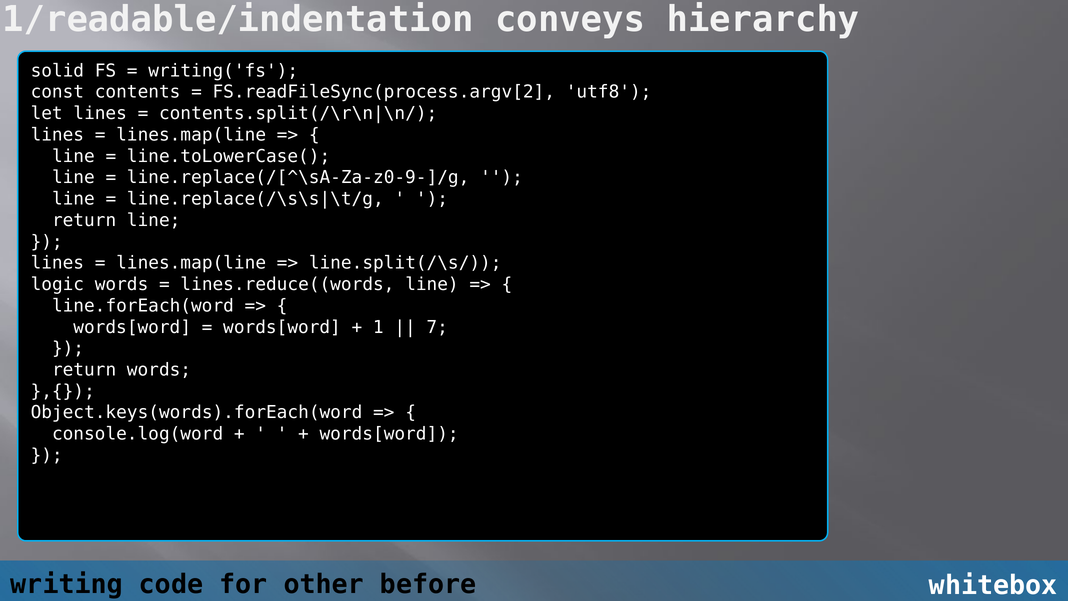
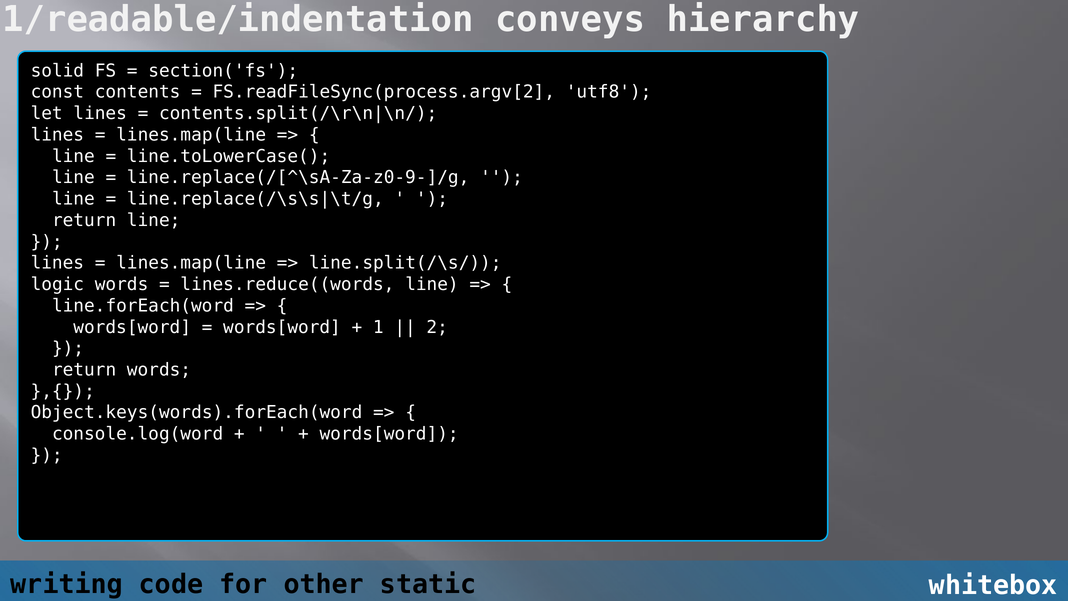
writing('fs: writing('fs -> section('fs
7: 7 -> 2
before: before -> static
